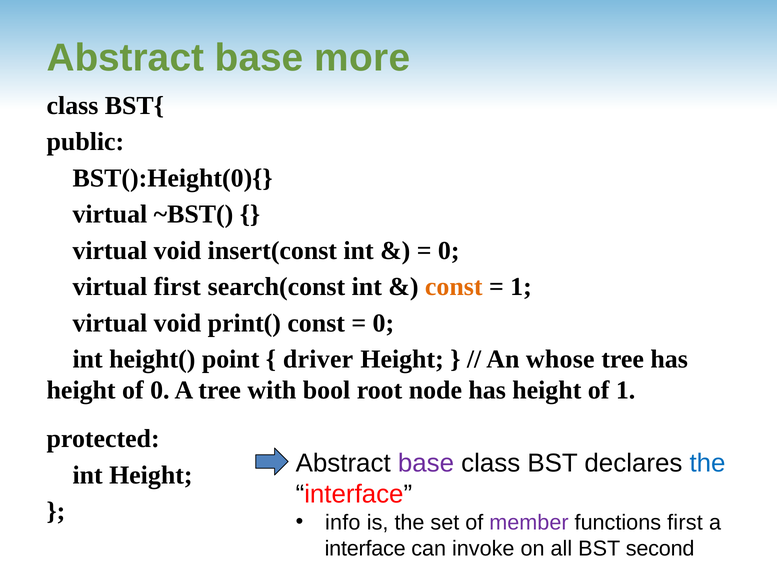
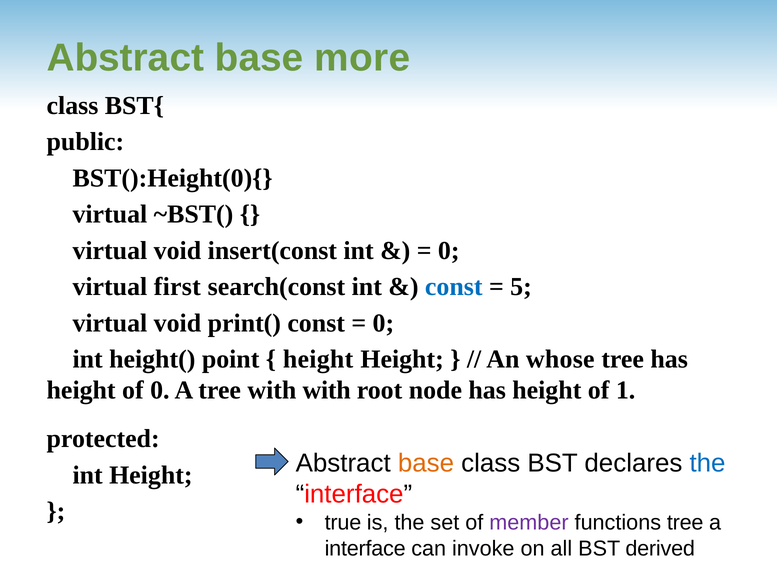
const at (454, 287) colour: orange -> blue
1 at (521, 287): 1 -> 5
driver at (318, 359): driver -> height
with bool: bool -> with
base at (426, 463) colour: purple -> orange
info: info -> true
functions first: first -> tree
second: second -> derived
